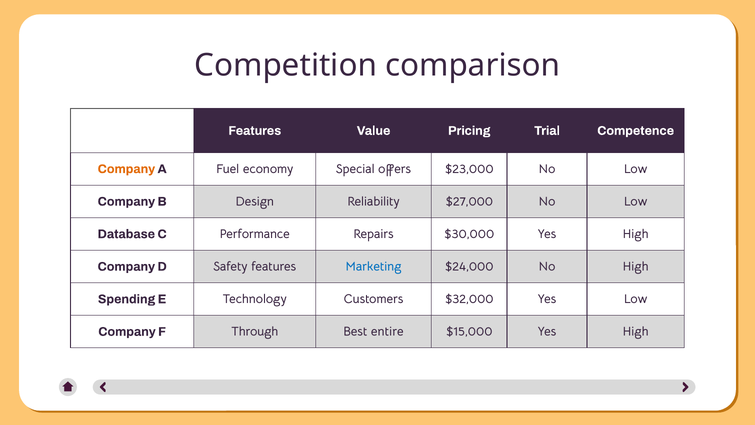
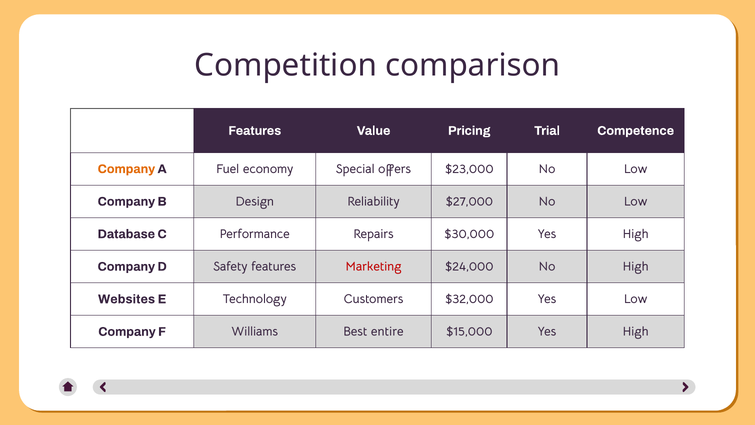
Marketing colour: blue -> red
Spending: Spending -> Websites
Through: Through -> Williams
